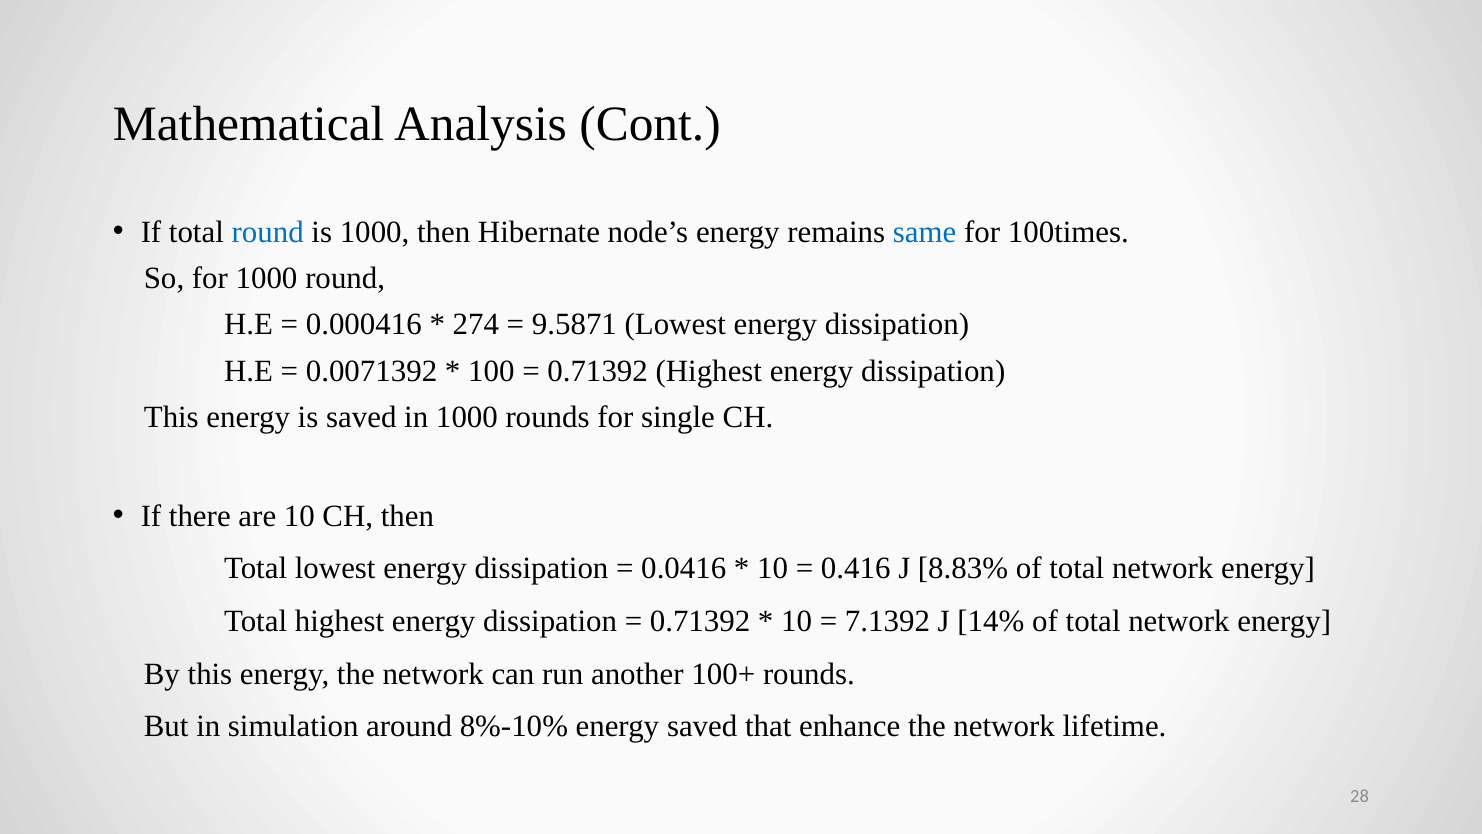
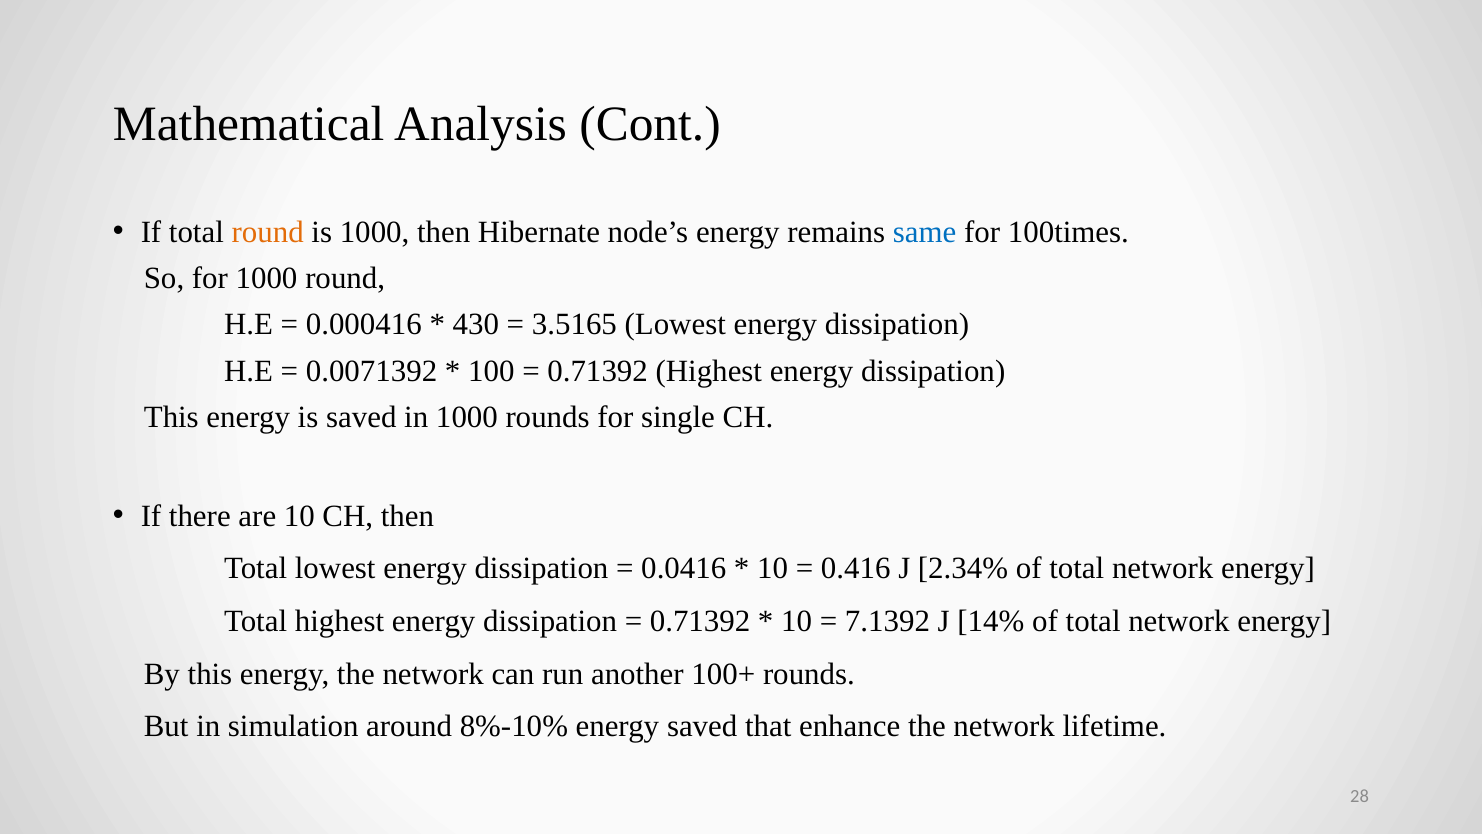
round at (268, 232) colour: blue -> orange
274: 274 -> 430
9.5871: 9.5871 -> 3.5165
8.83%: 8.83% -> 2.34%
